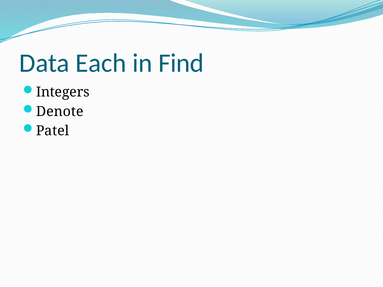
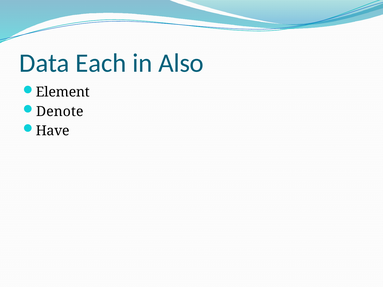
Find: Find -> Also
Integers: Integers -> Element
Patel: Patel -> Have
